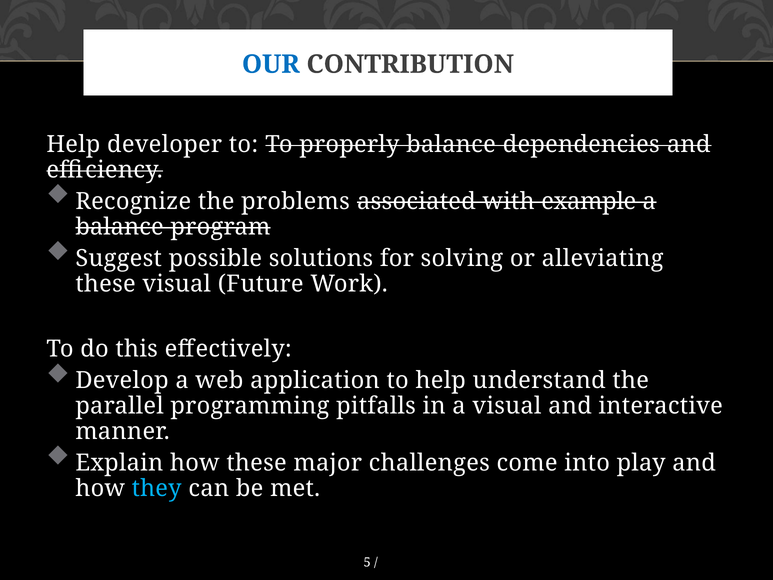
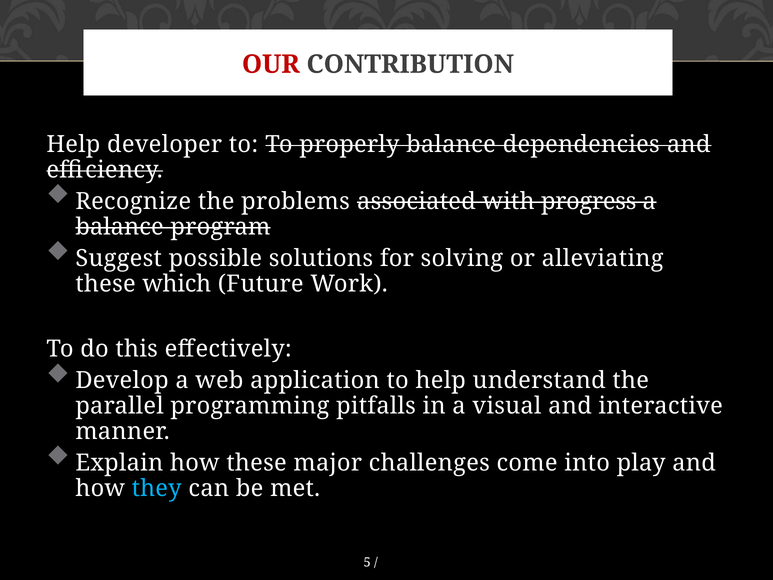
OUR colour: blue -> red
example: example -> progress
these visual: visual -> which
